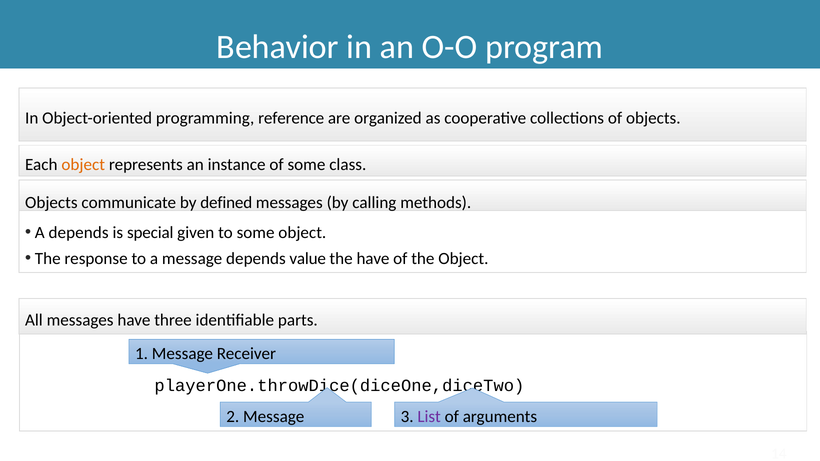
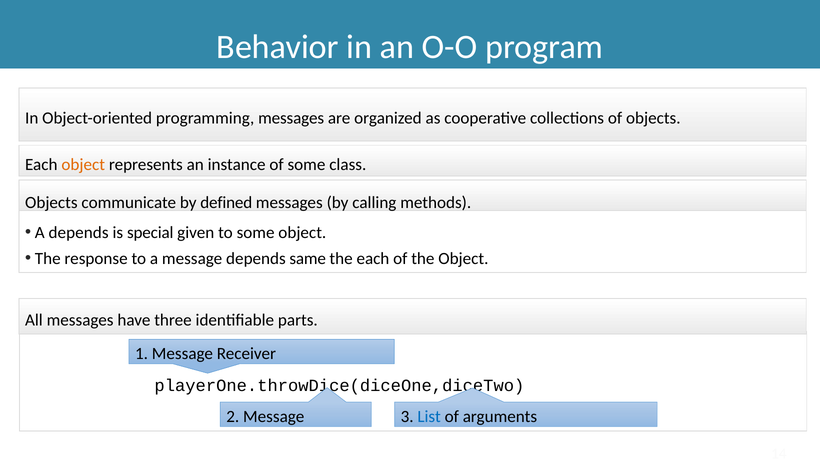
programming reference: reference -> messages
value: value -> same
the have: have -> each
List colour: purple -> blue
